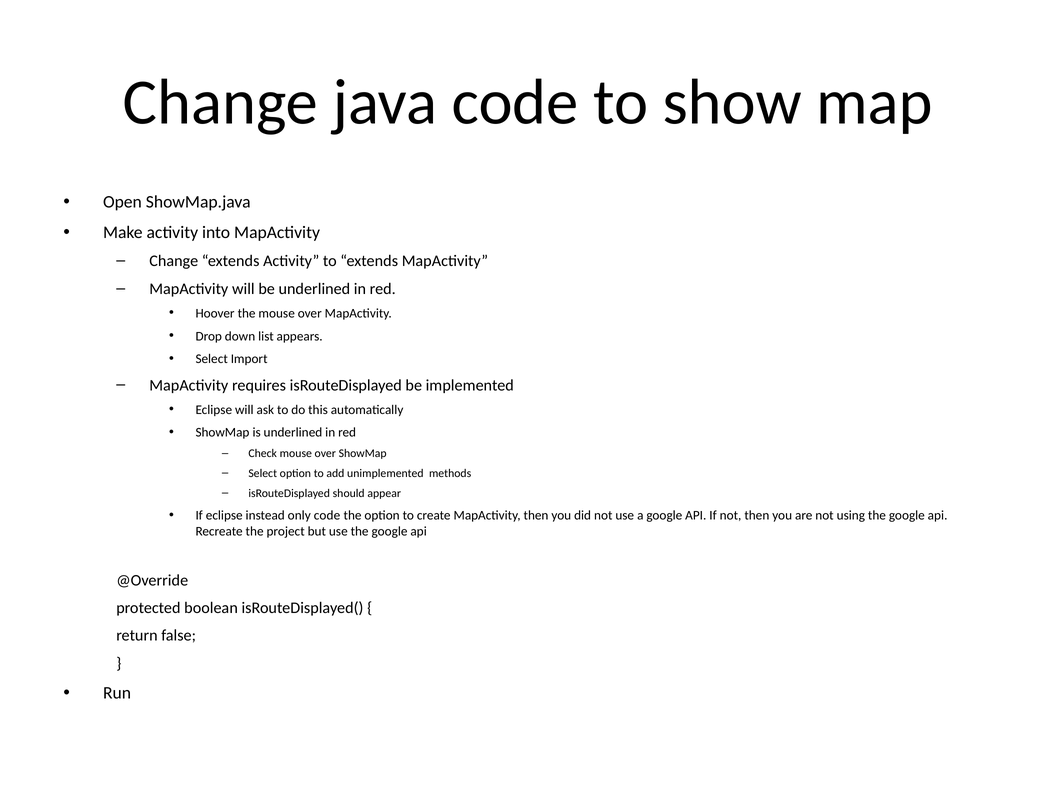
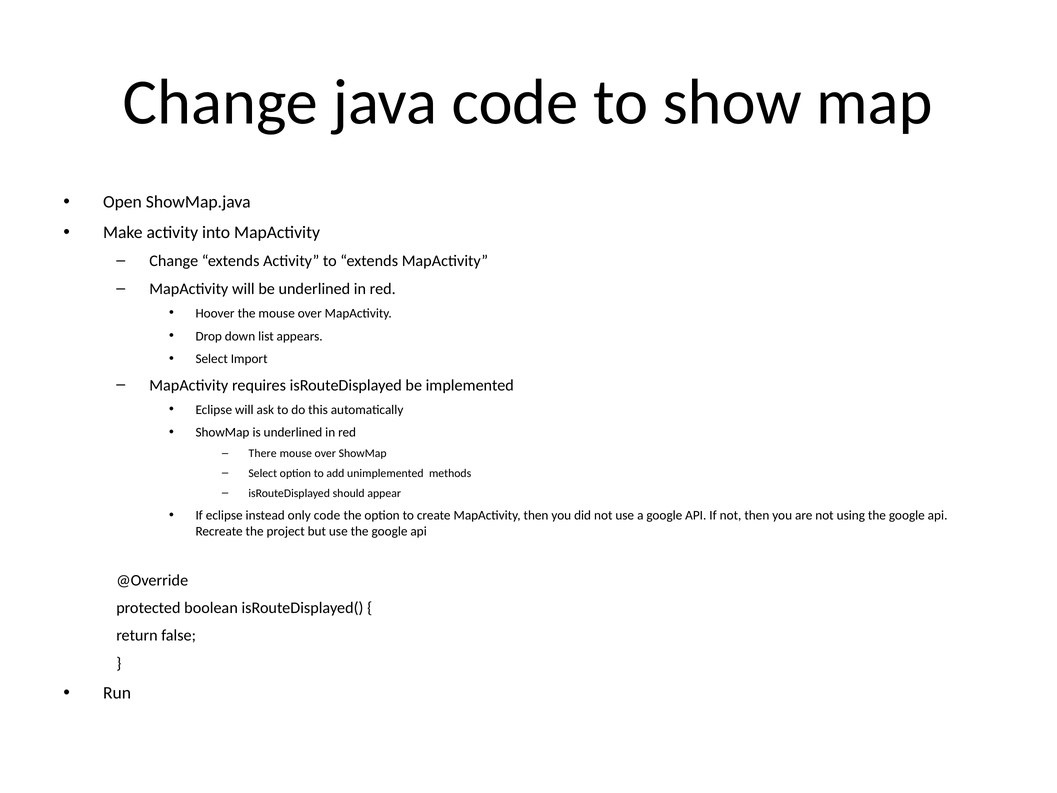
Check: Check -> There
